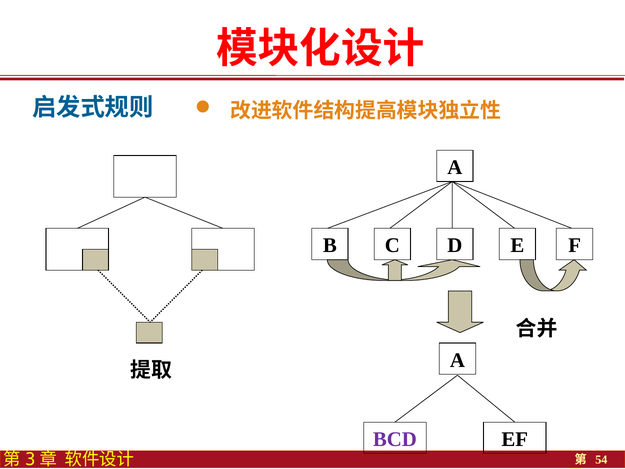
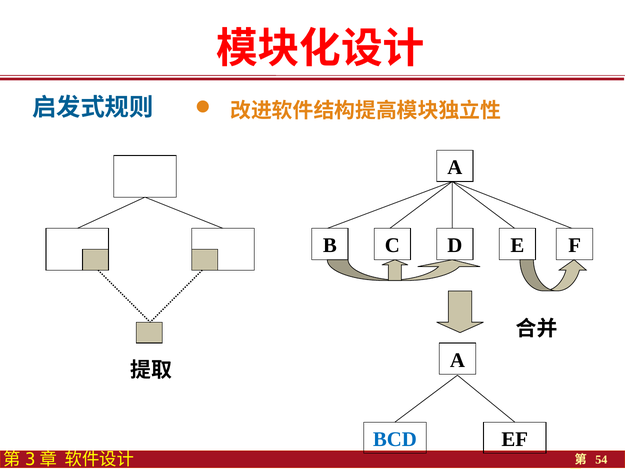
BCD colour: purple -> blue
